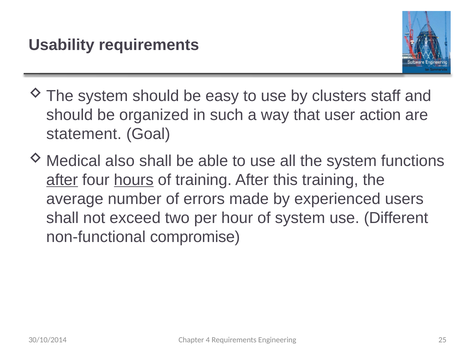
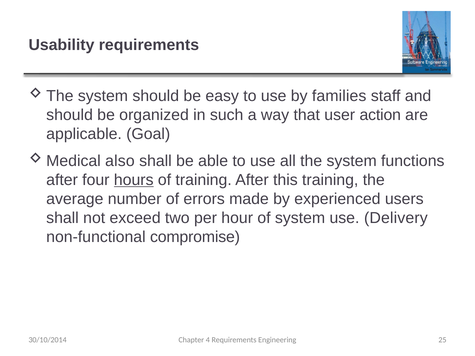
clusters: clusters -> families
statement: statement -> applicable
after at (62, 180) underline: present -> none
Different: Different -> Delivery
